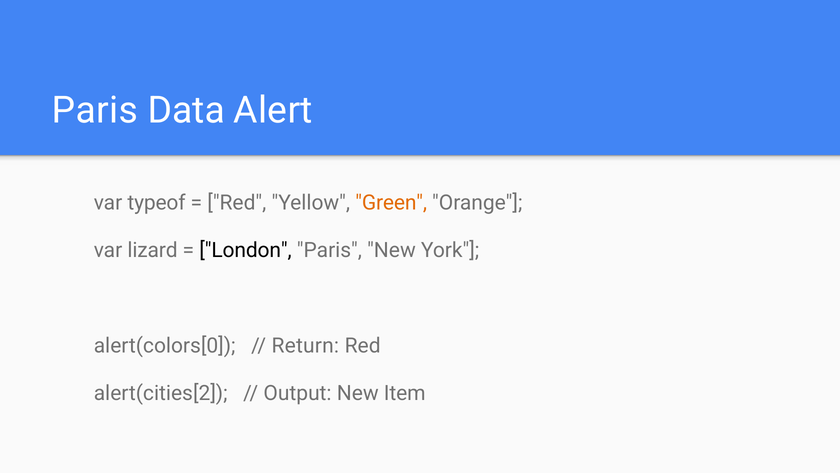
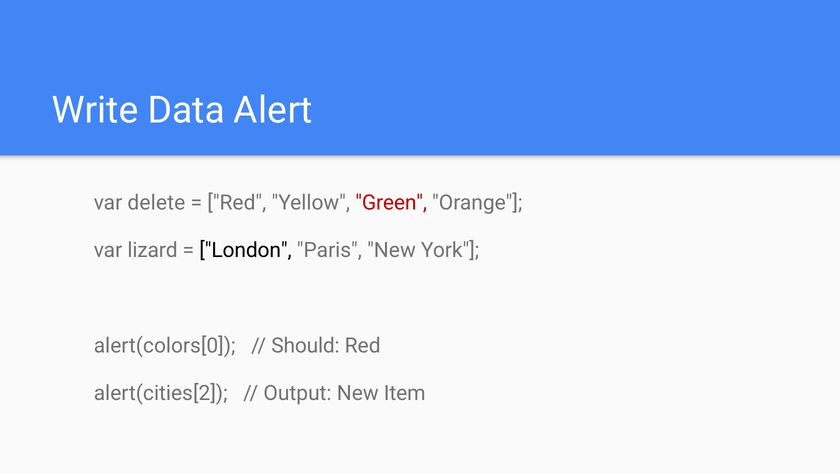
Paris at (95, 110): Paris -> Write
typeof: typeof -> delete
Green colour: orange -> red
Return: Return -> Should
